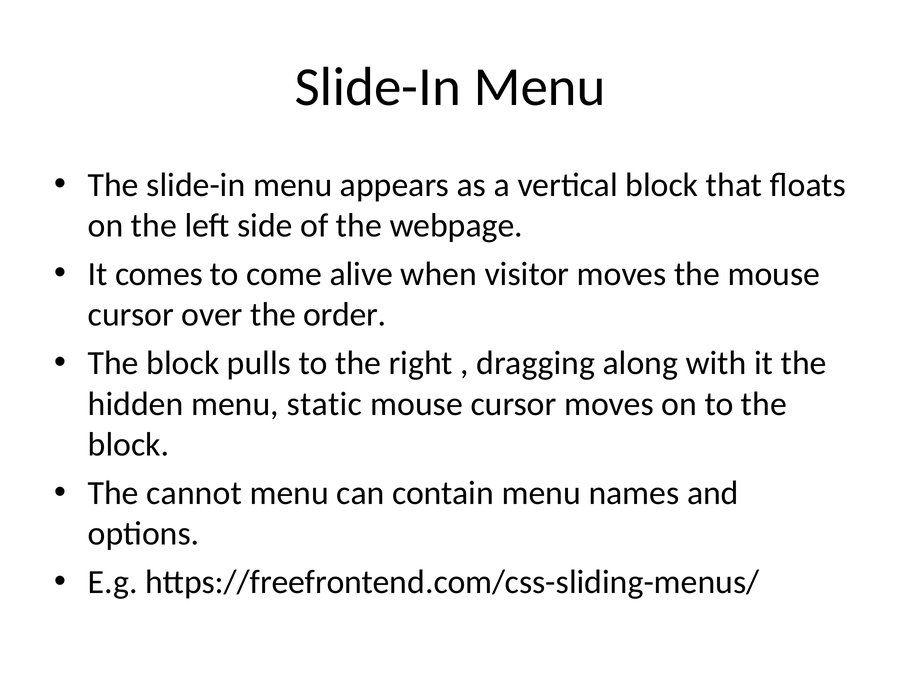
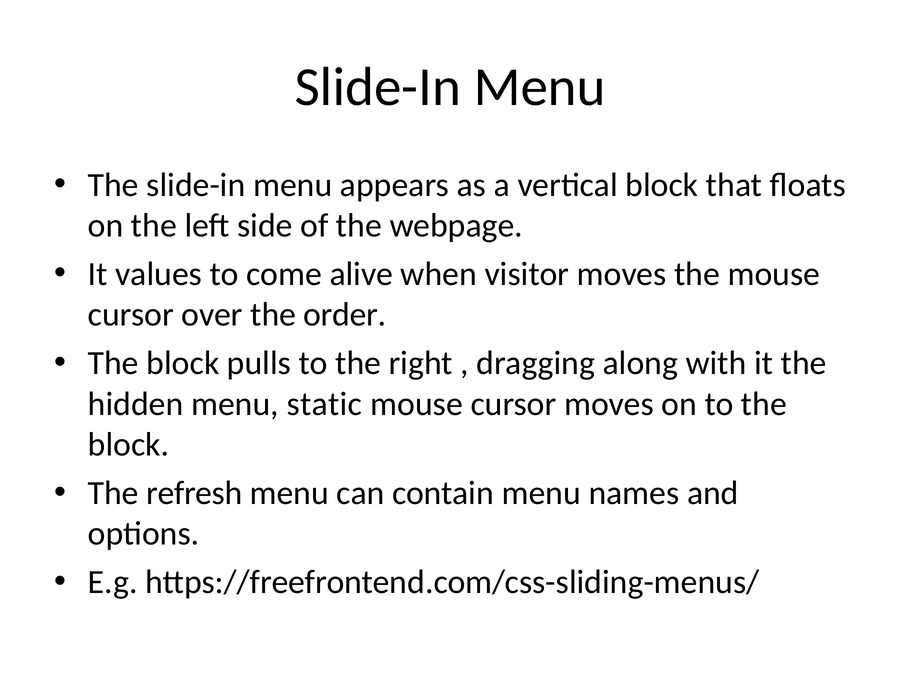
comes: comes -> values
cannot: cannot -> refresh
